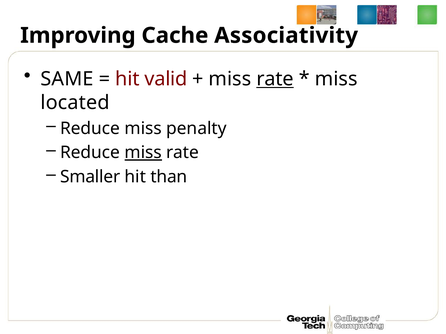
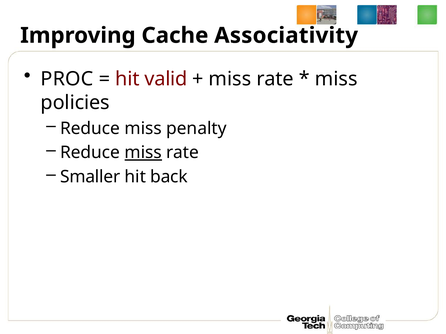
SAME: SAME -> PROC
rate at (275, 79) underline: present -> none
located: located -> policies
than: than -> back
